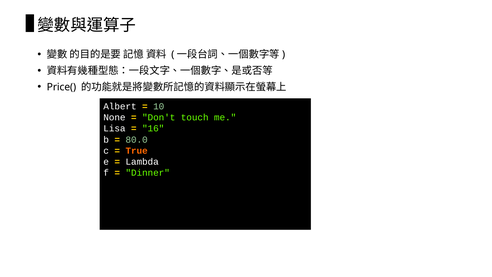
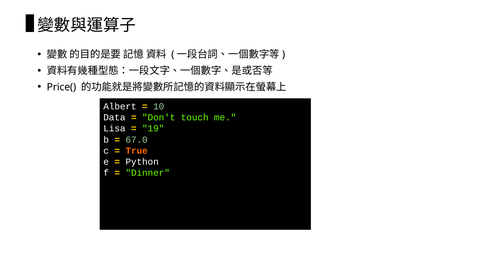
None: None -> Data
16: 16 -> 19
80.0: 80.0 -> 67.0
Lambda: Lambda -> Python
